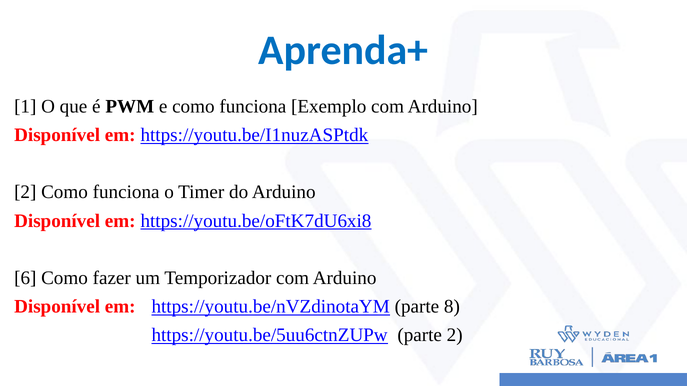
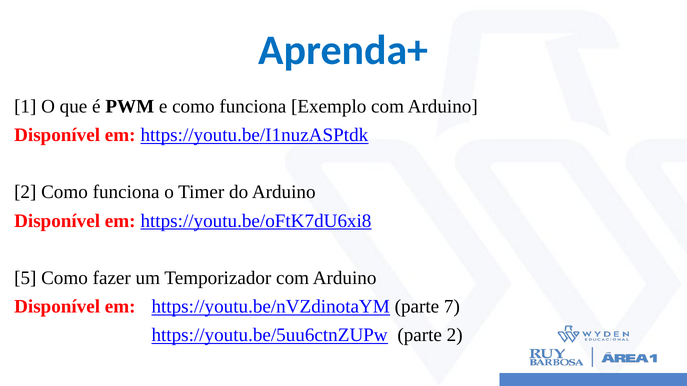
6: 6 -> 5
8: 8 -> 7
